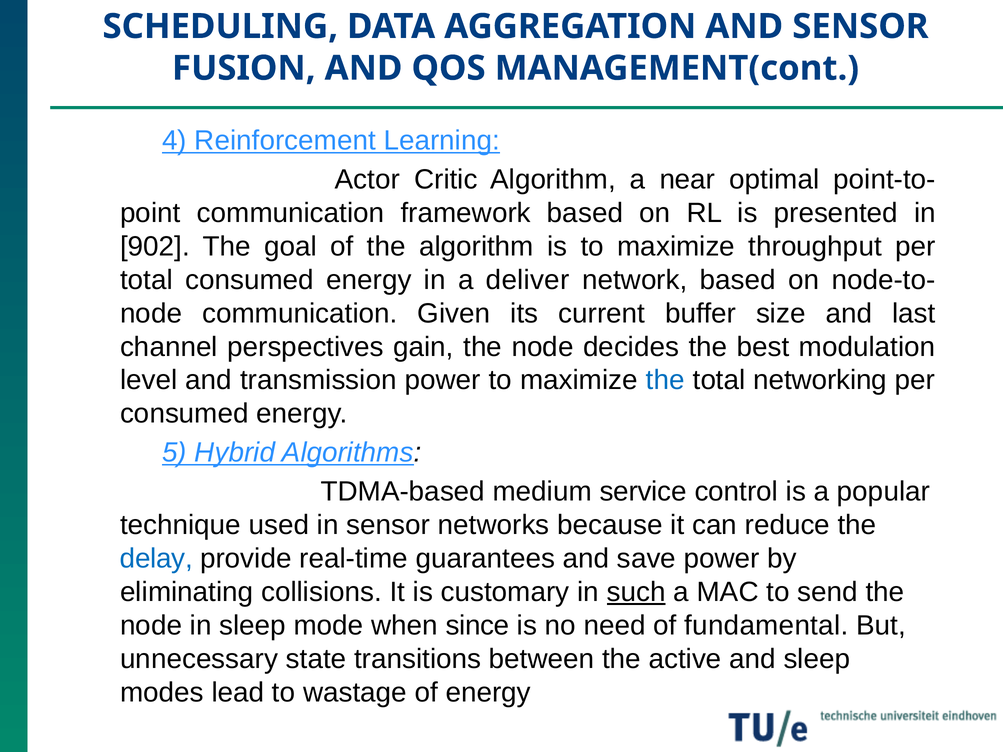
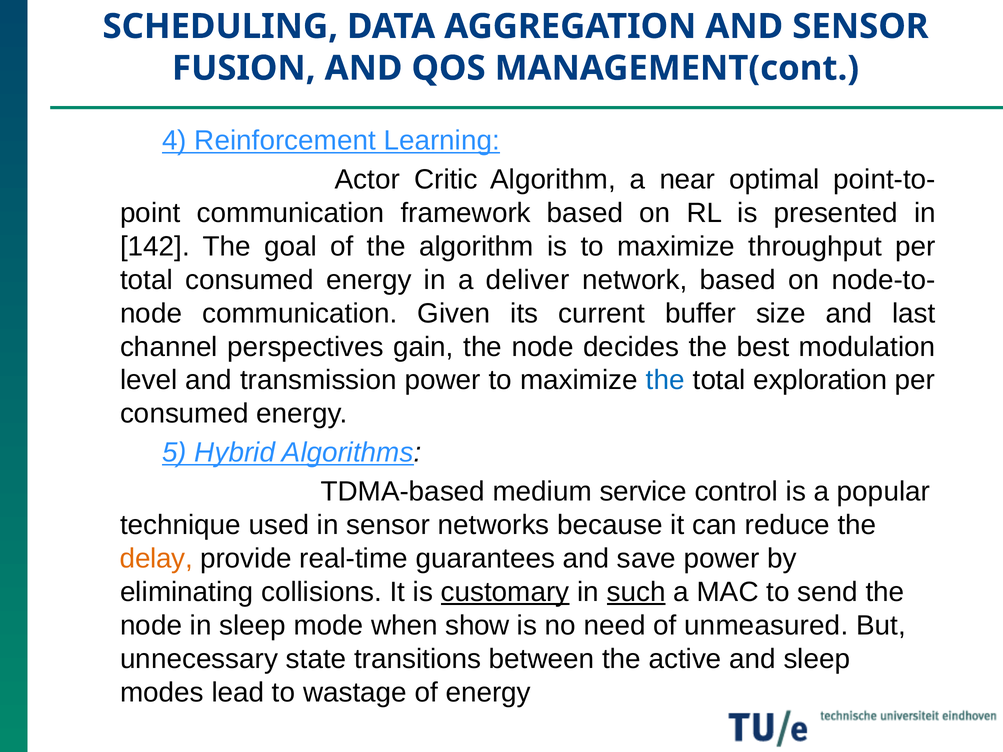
902: 902 -> 142
networking: networking -> exploration
delay colour: blue -> orange
customary underline: none -> present
since: since -> show
fundamental: fundamental -> unmeasured
